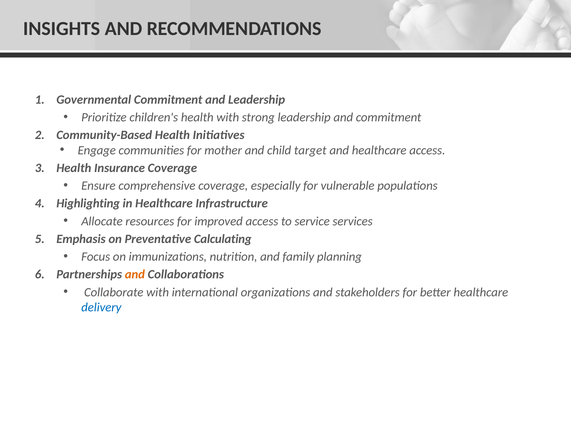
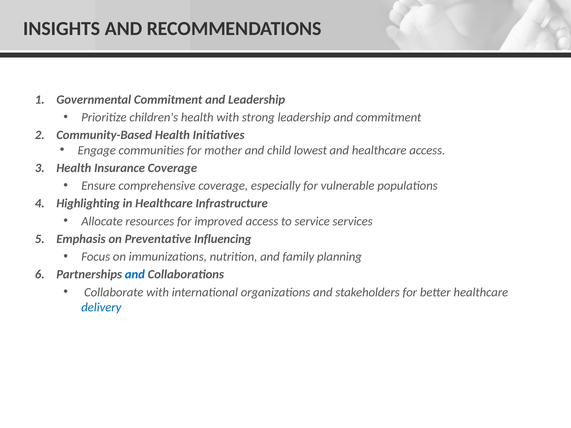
target: target -> lowest
Calculating: Calculating -> Influencing
and at (135, 275) colour: orange -> blue
